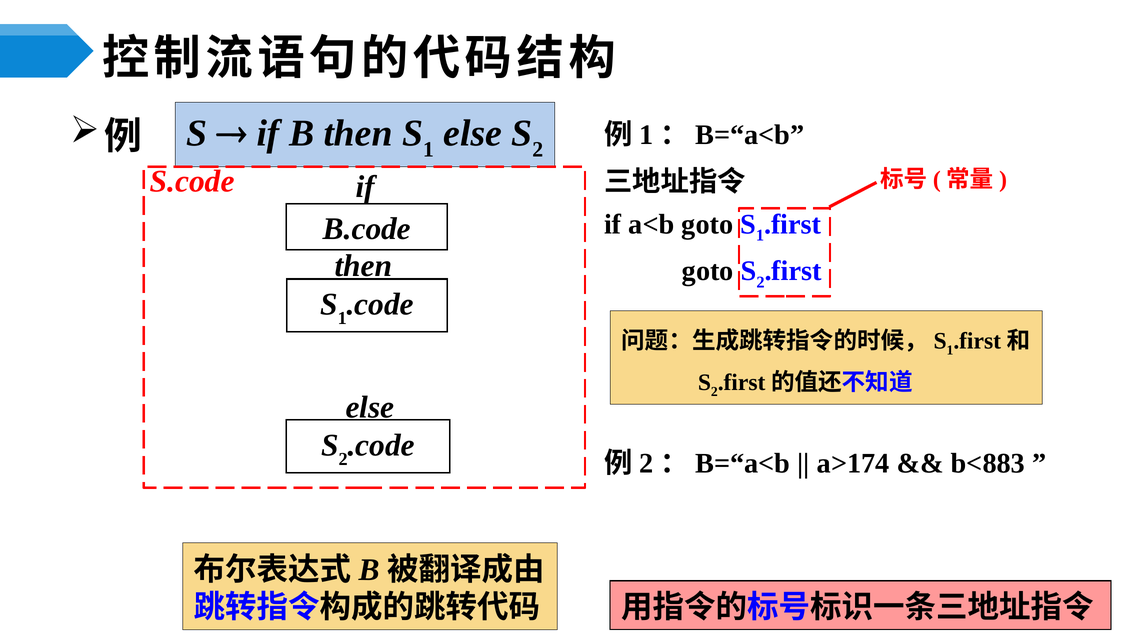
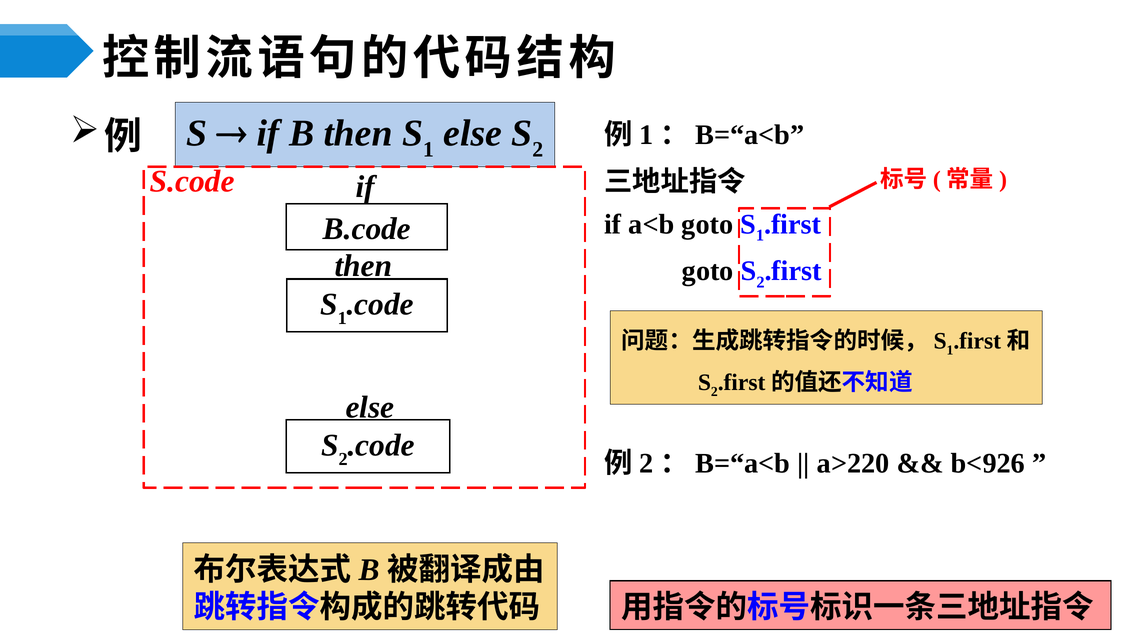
a>174: a>174 -> a>220
b<883: b<883 -> b<926
